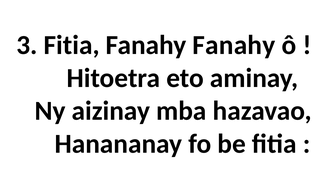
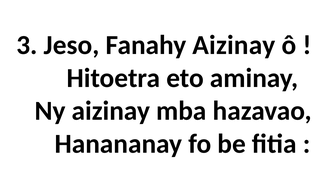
3 Fitia: Fitia -> Jeso
Fanahy Fanahy: Fanahy -> Aizinay
